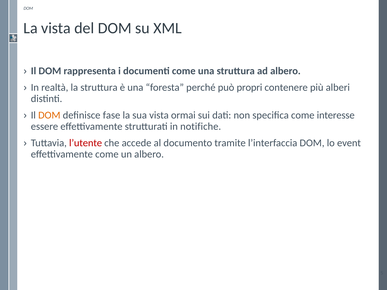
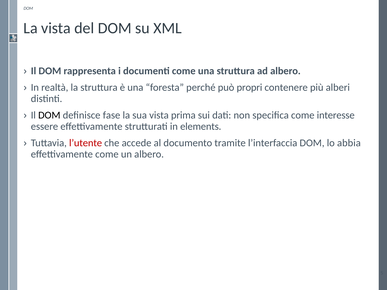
DOM at (49, 115) colour: orange -> black
ormai: ormai -> prima
notifiche: notifiche -> elements
event: event -> abbia
